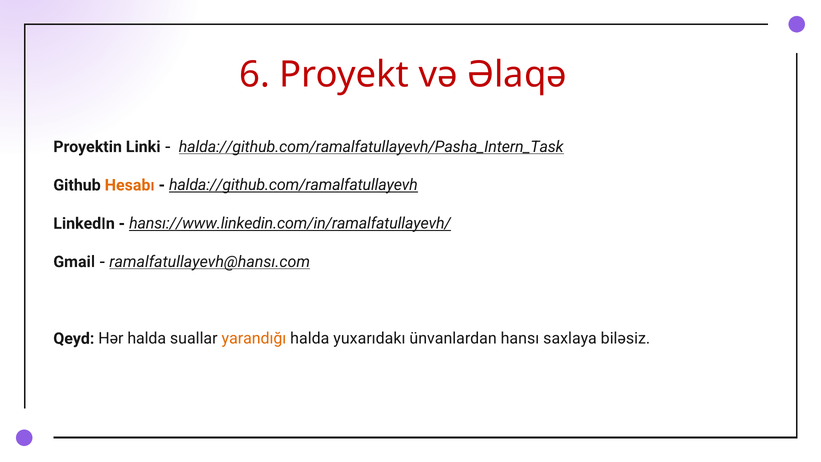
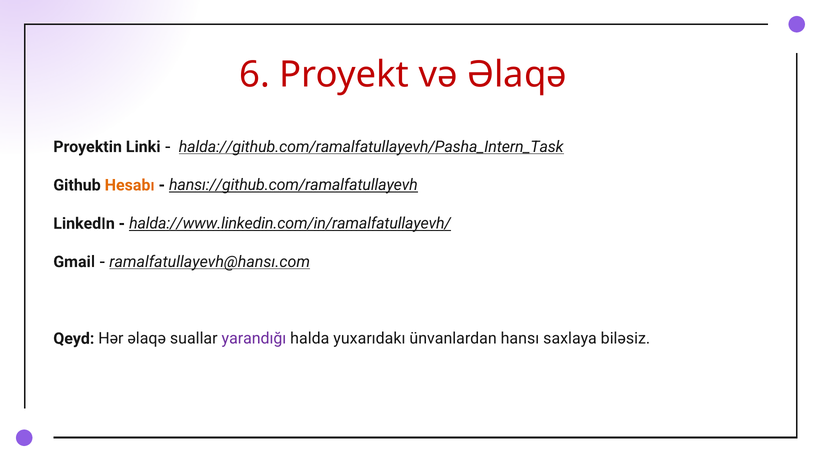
halda://github.com/ramalfatullayevh: halda://github.com/ramalfatullayevh -> hansı://github.com/ramalfatullayevh
hansı://www.linkedin.com/in/ramalfatullayevh/: hansı://www.linkedin.com/in/ramalfatullayevh/ -> halda://www.linkedin.com/in/ramalfatullayevh/
Hər halda: halda -> əlaqə
yarandığı colour: orange -> purple
